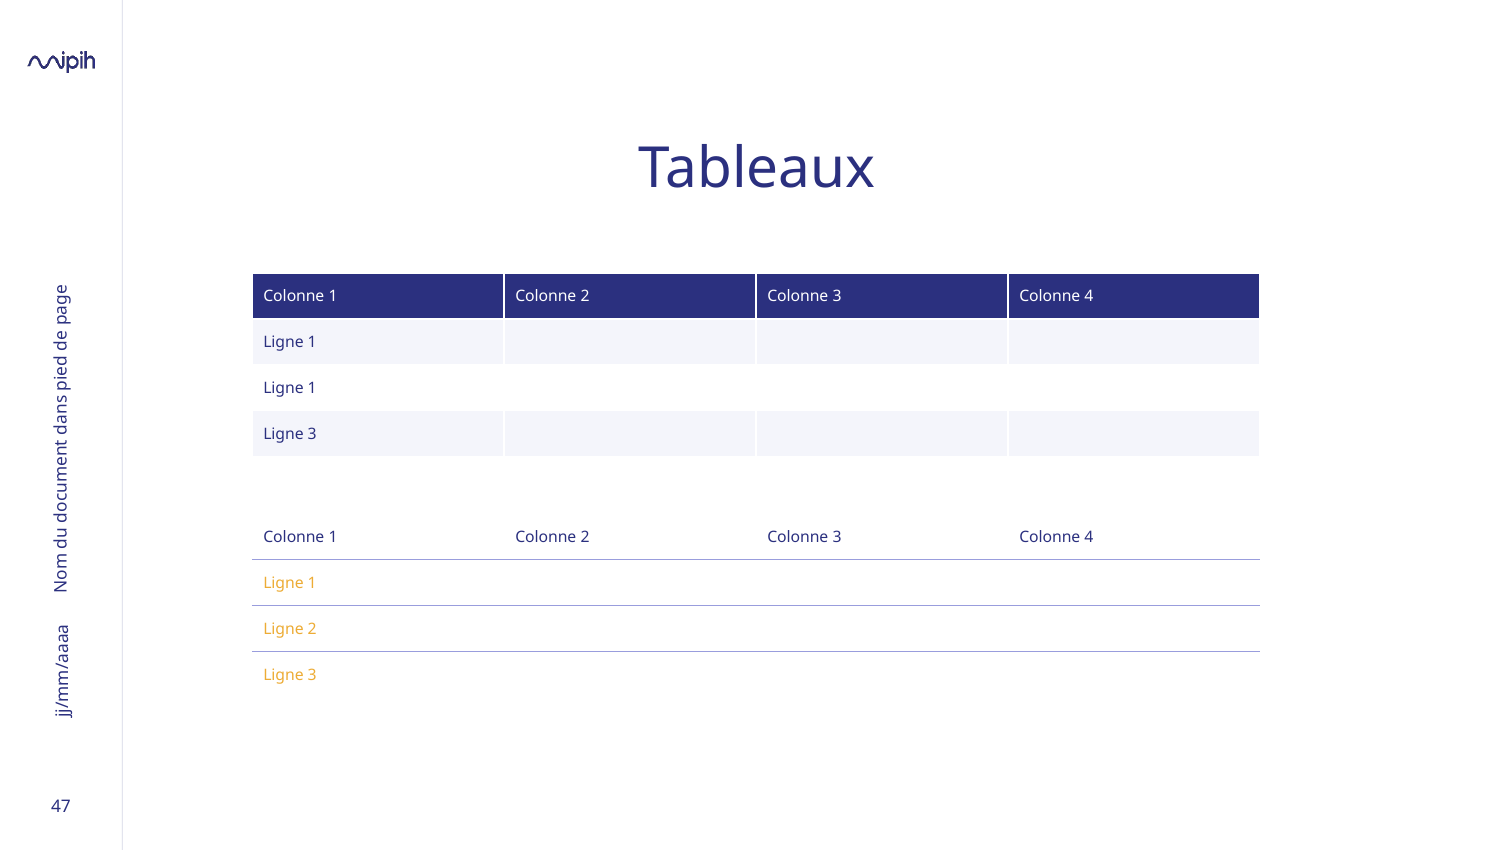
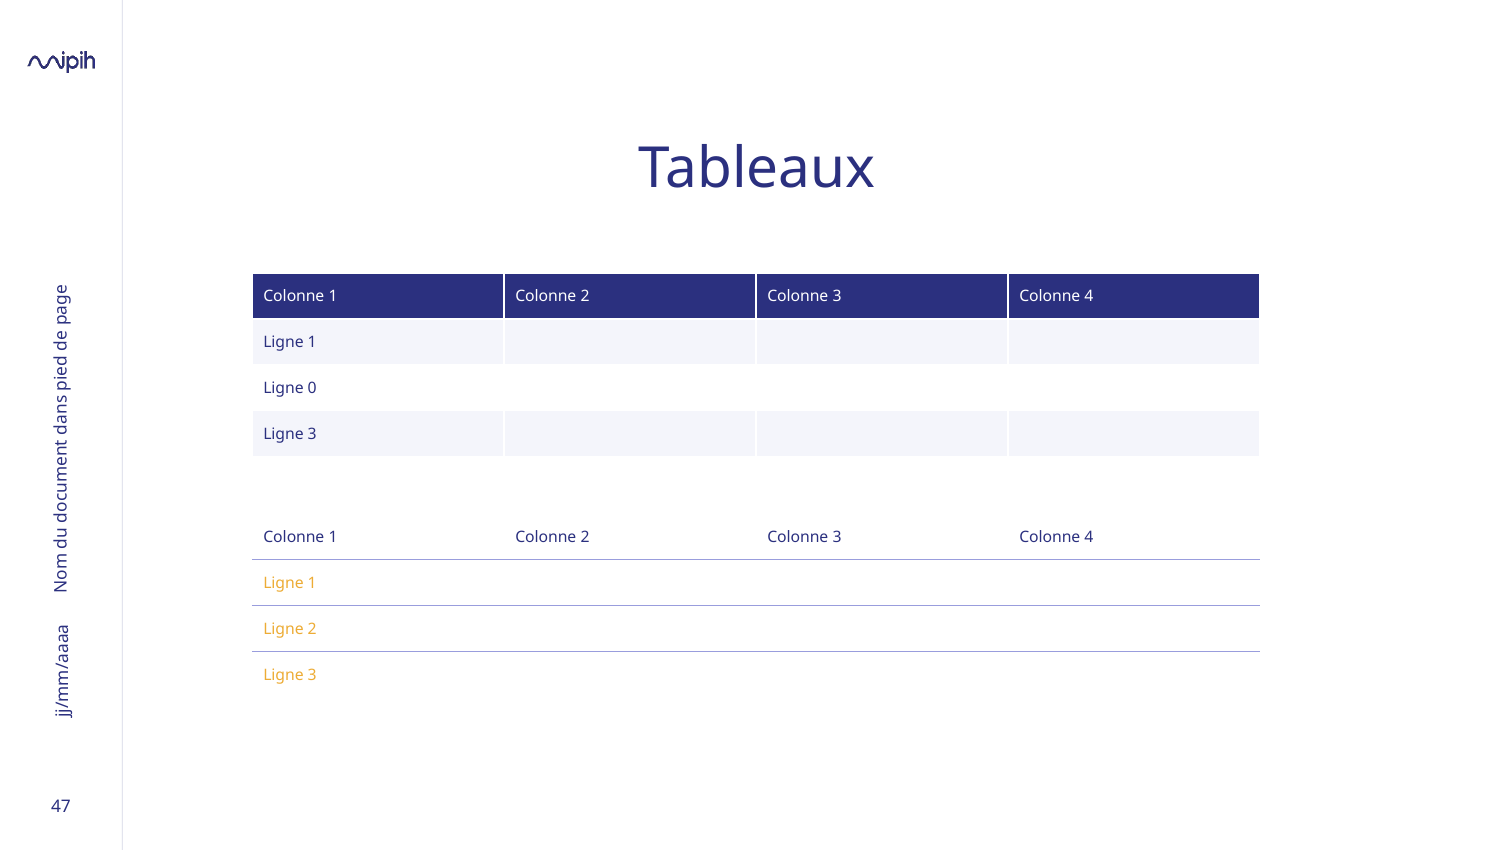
1 at (312, 389): 1 -> 0
